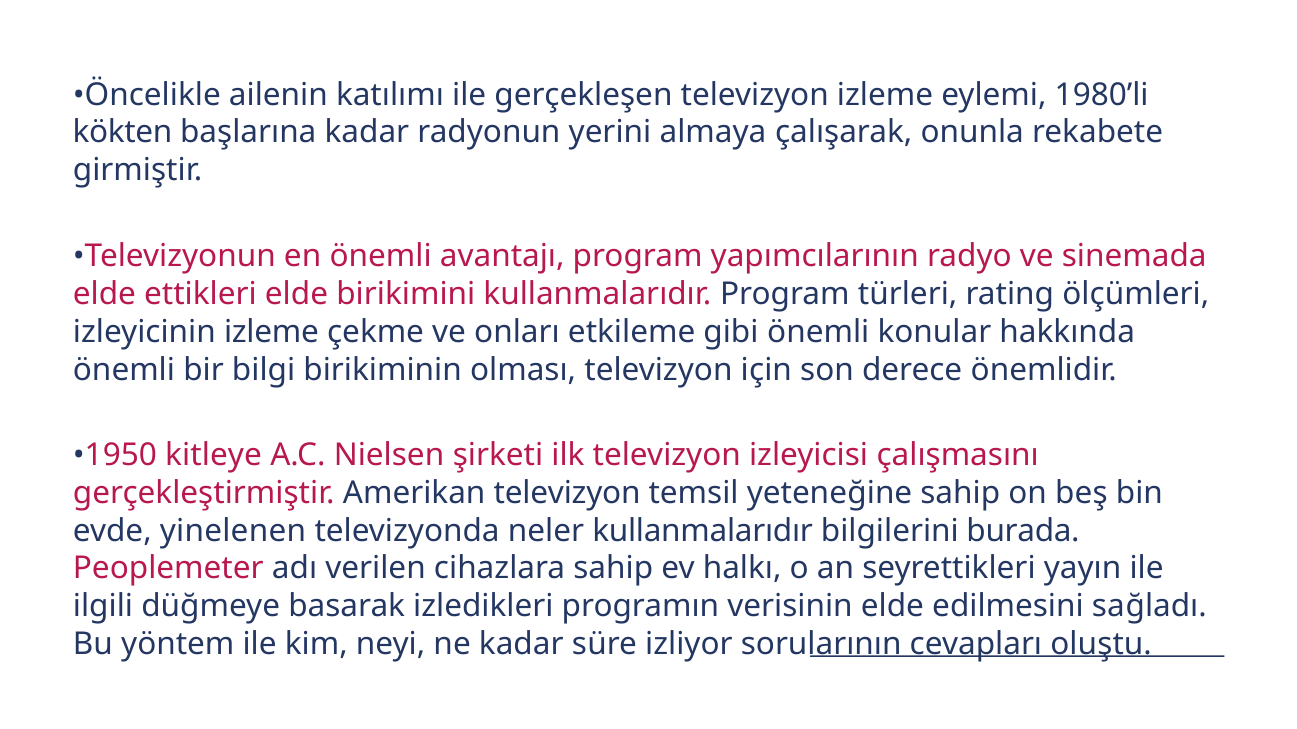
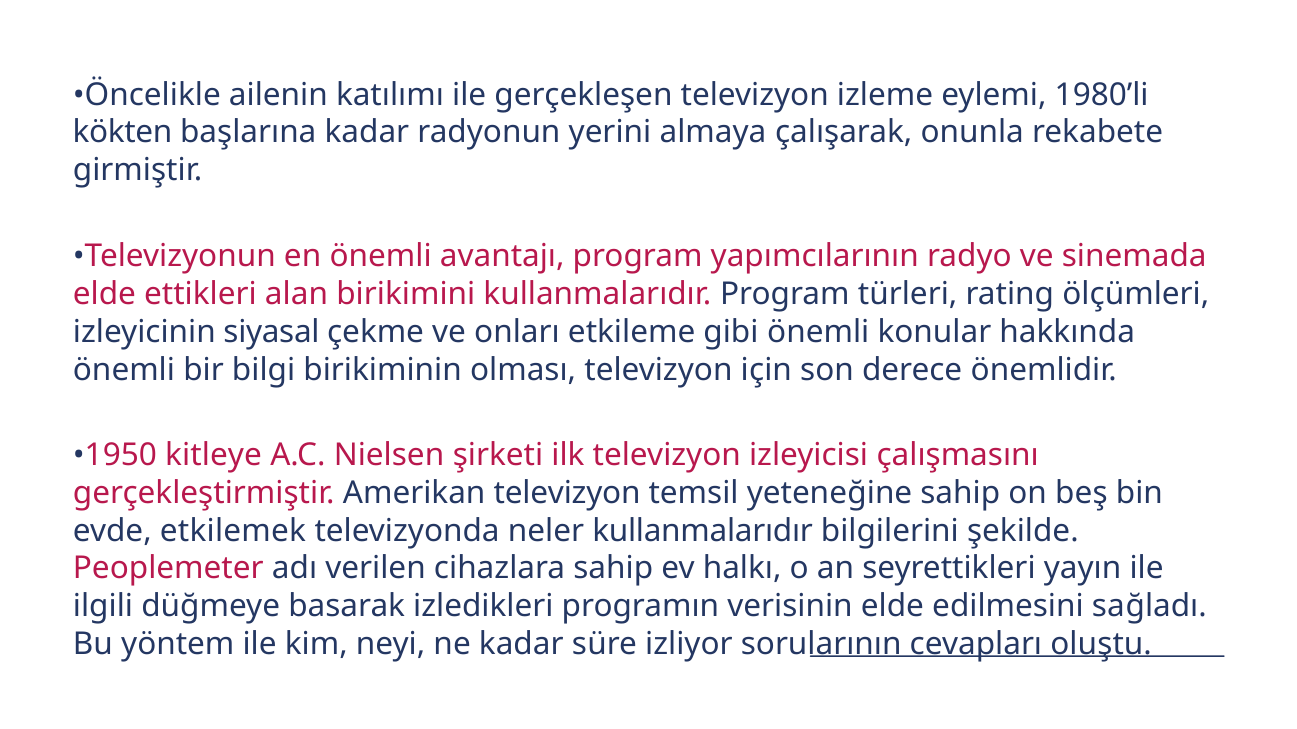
ettikleri elde: elde -> alan
izleyicinin izleme: izleme -> siyasal
yinelenen: yinelenen -> etkilemek
burada: burada -> şekilde
